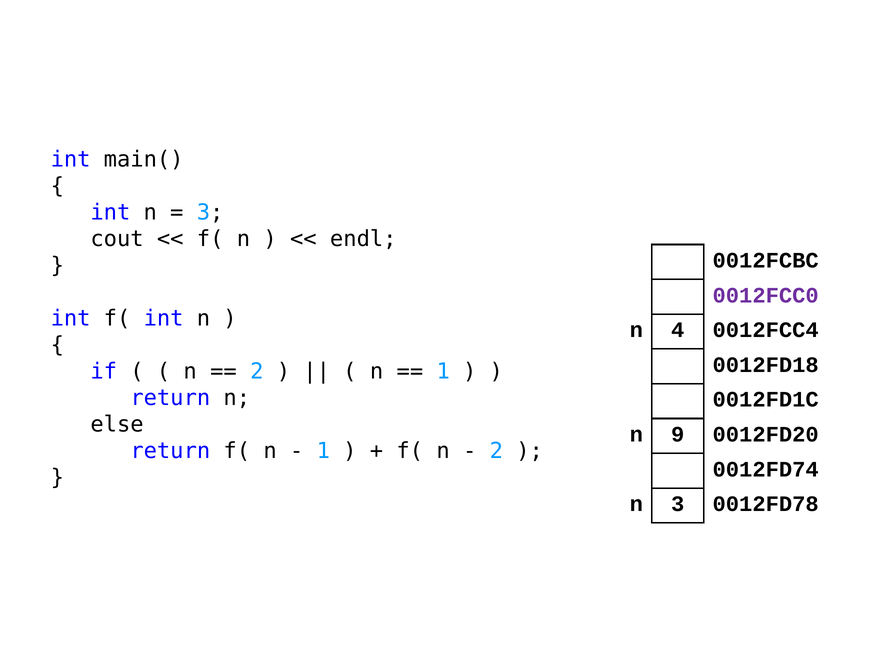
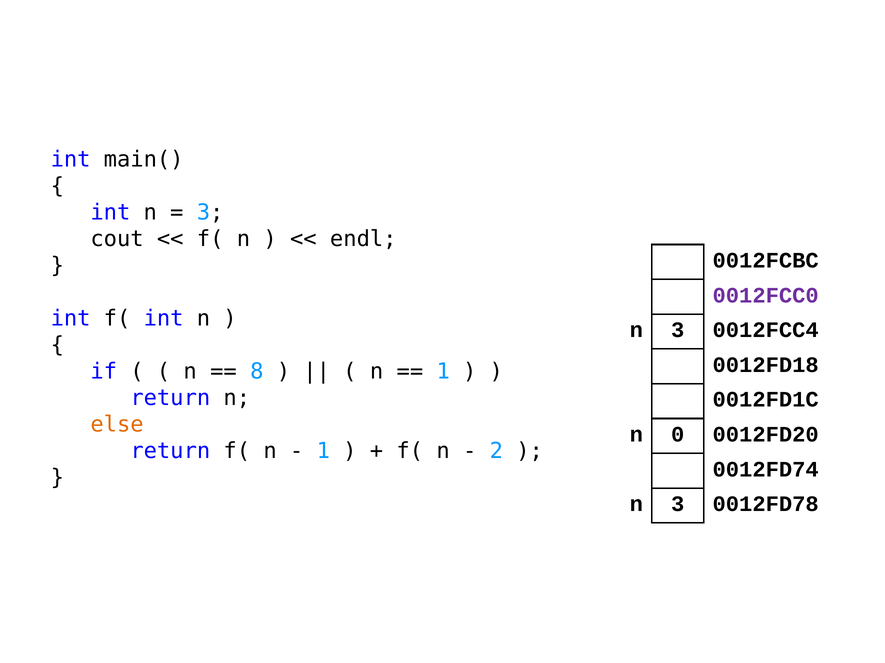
4 at (678, 330): 4 -> 3
2 at (257, 372): 2 -> 8
else colour: black -> orange
9: 9 -> 0
